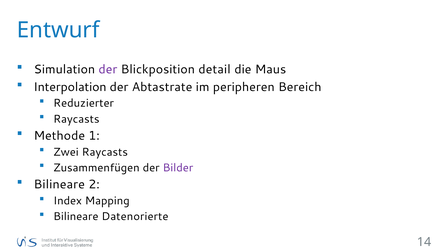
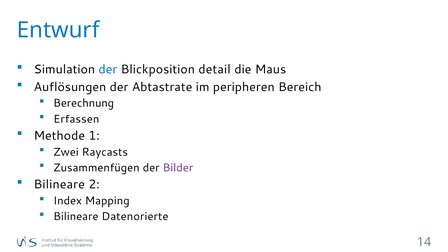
der at (108, 70) colour: purple -> blue
Interpolation: Interpolation -> Auflösungen
Reduzierter: Reduzierter -> Berechnung
Raycasts at (76, 119): Raycasts -> Erfassen
